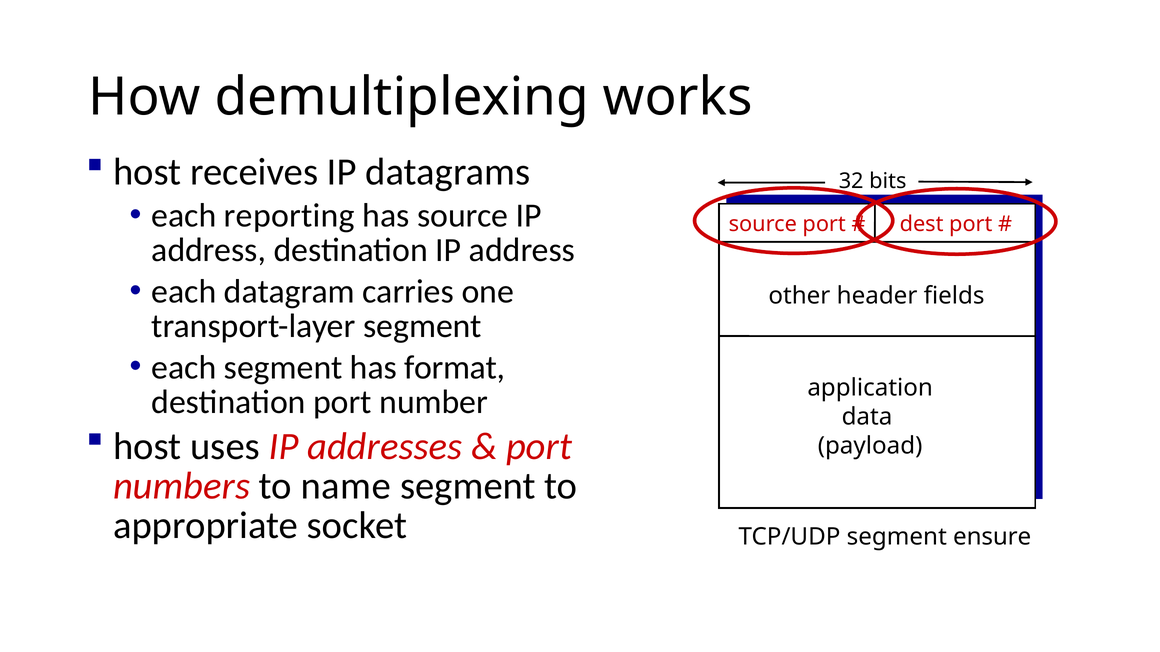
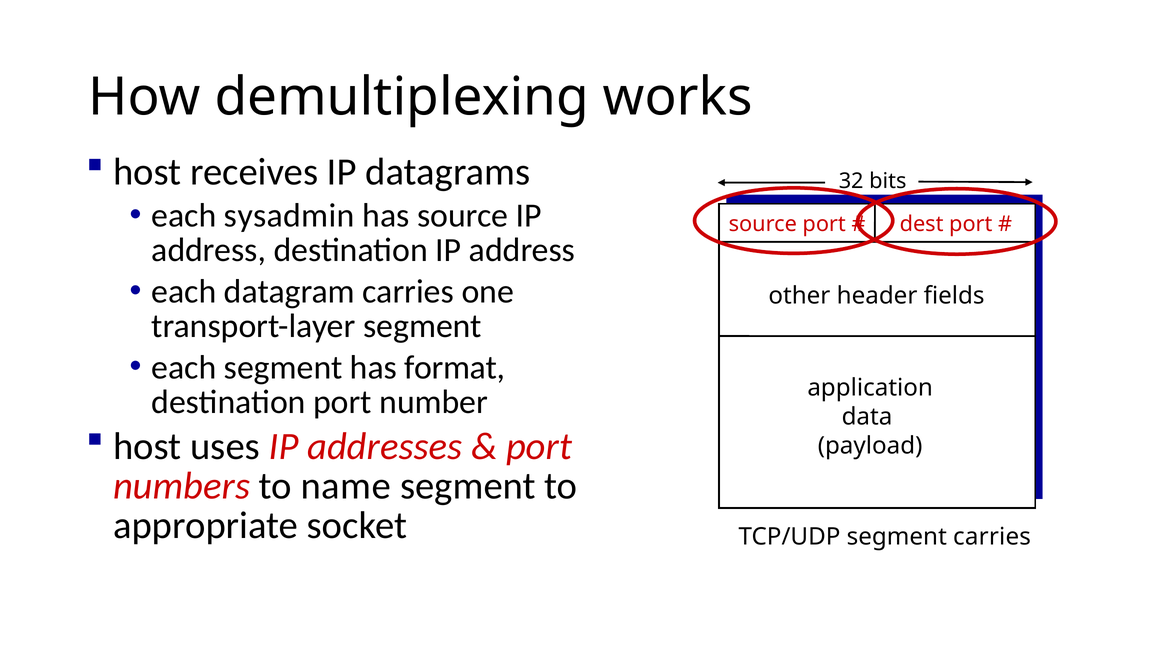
reporting: reporting -> sysadmin
segment ensure: ensure -> carries
